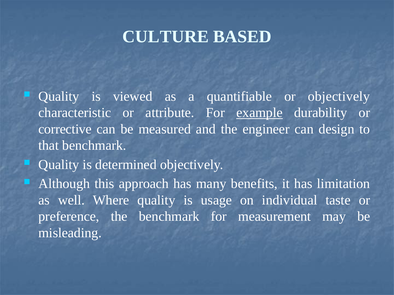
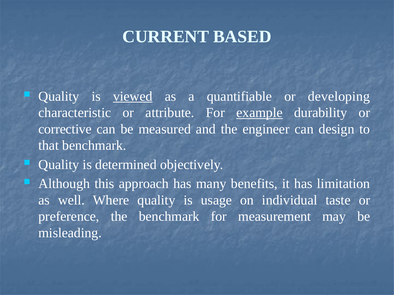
CULTURE: CULTURE -> CURRENT
viewed underline: none -> present
or objectively: objectively -> developing
